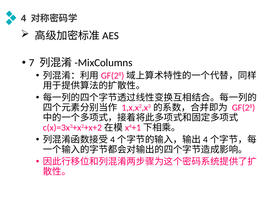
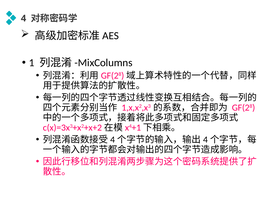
7: 7 -> 1
